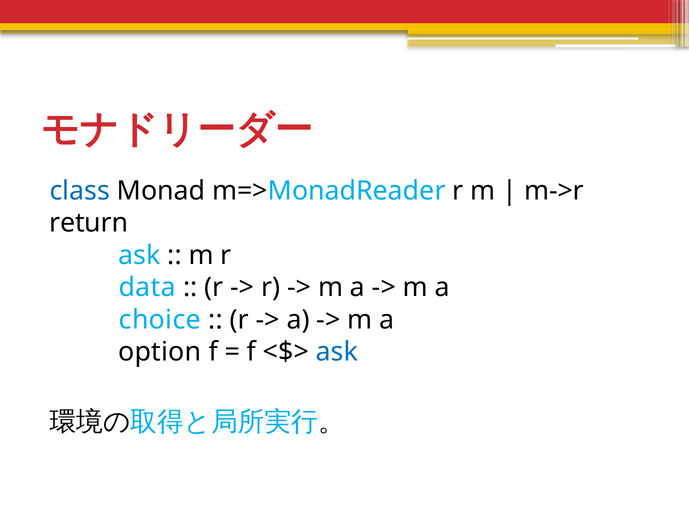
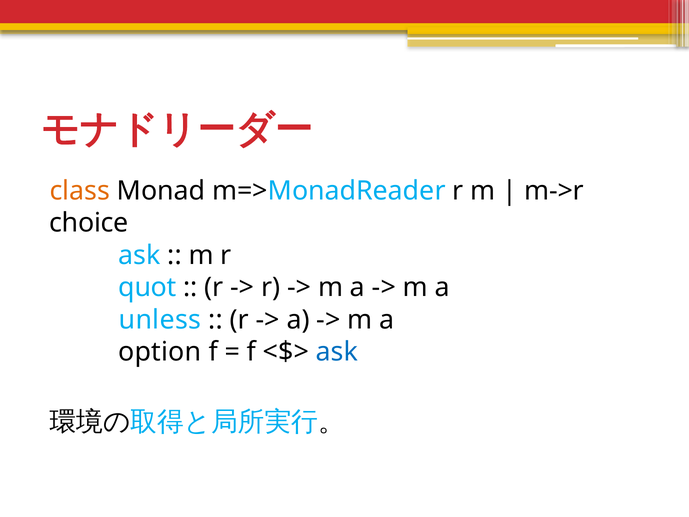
class colour: blue -> orange
return: return -> choice
data: data -> quot
choice: choice -> unless
